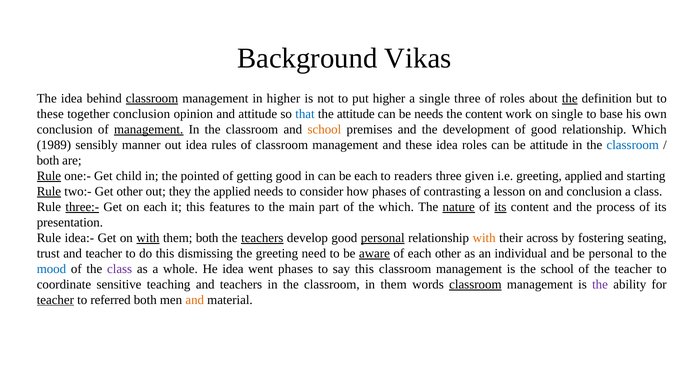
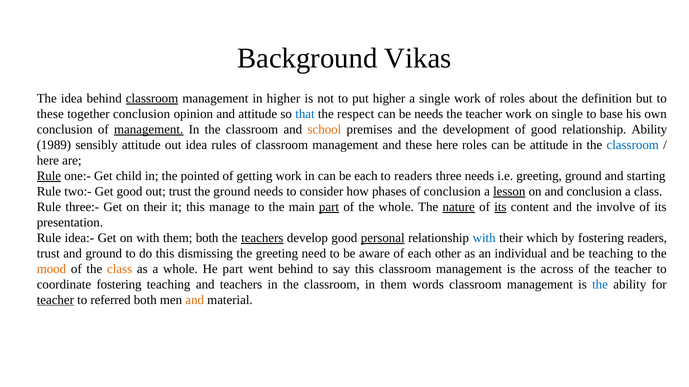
single three: three -> work
the at (570, 99) underline: present -> none
the attitude: attitude -> respect
content at (484, 114): content -> teacher
relationship Which: Which -> Ability
sensibly manner: manner -> attitude
these idea: idea -> here
both at (48, 161): both -> here
getting good: good -> work
three given: given -> needs
greeting applied: applied -> ground
Rule at (49, 192) underline: present -> none
Get other: other -> good
out they: they -> trust
the applied: applied -> ground
of contrasting: contrasting -> conclusion
lesson underline: none -> present
three:- underline: present -> none
on each: each -> their
features: features -> manage
part at (329, 207) underline: none -> present
the which: which -> whole
process: process -> involve
with at (148, 238) underline: present -> none
with at (484, 238) colour: orange -> blue
across: across -> which
fostering seating: seating -> readers
and teacher: teacher -> ground
aware underline: present -> none
be personal: personal -> teaching
mood colour: blue -> orange
class at (120, 269) colour: purple -> orange
He idea: idea -> part
went phases: phases -> behind
the school: school -> across
coordinate sensitive: sensitive -> fostering
classroom at (475, 285) underline: present -> none
the at (600, 285) colour: purple -> blue
